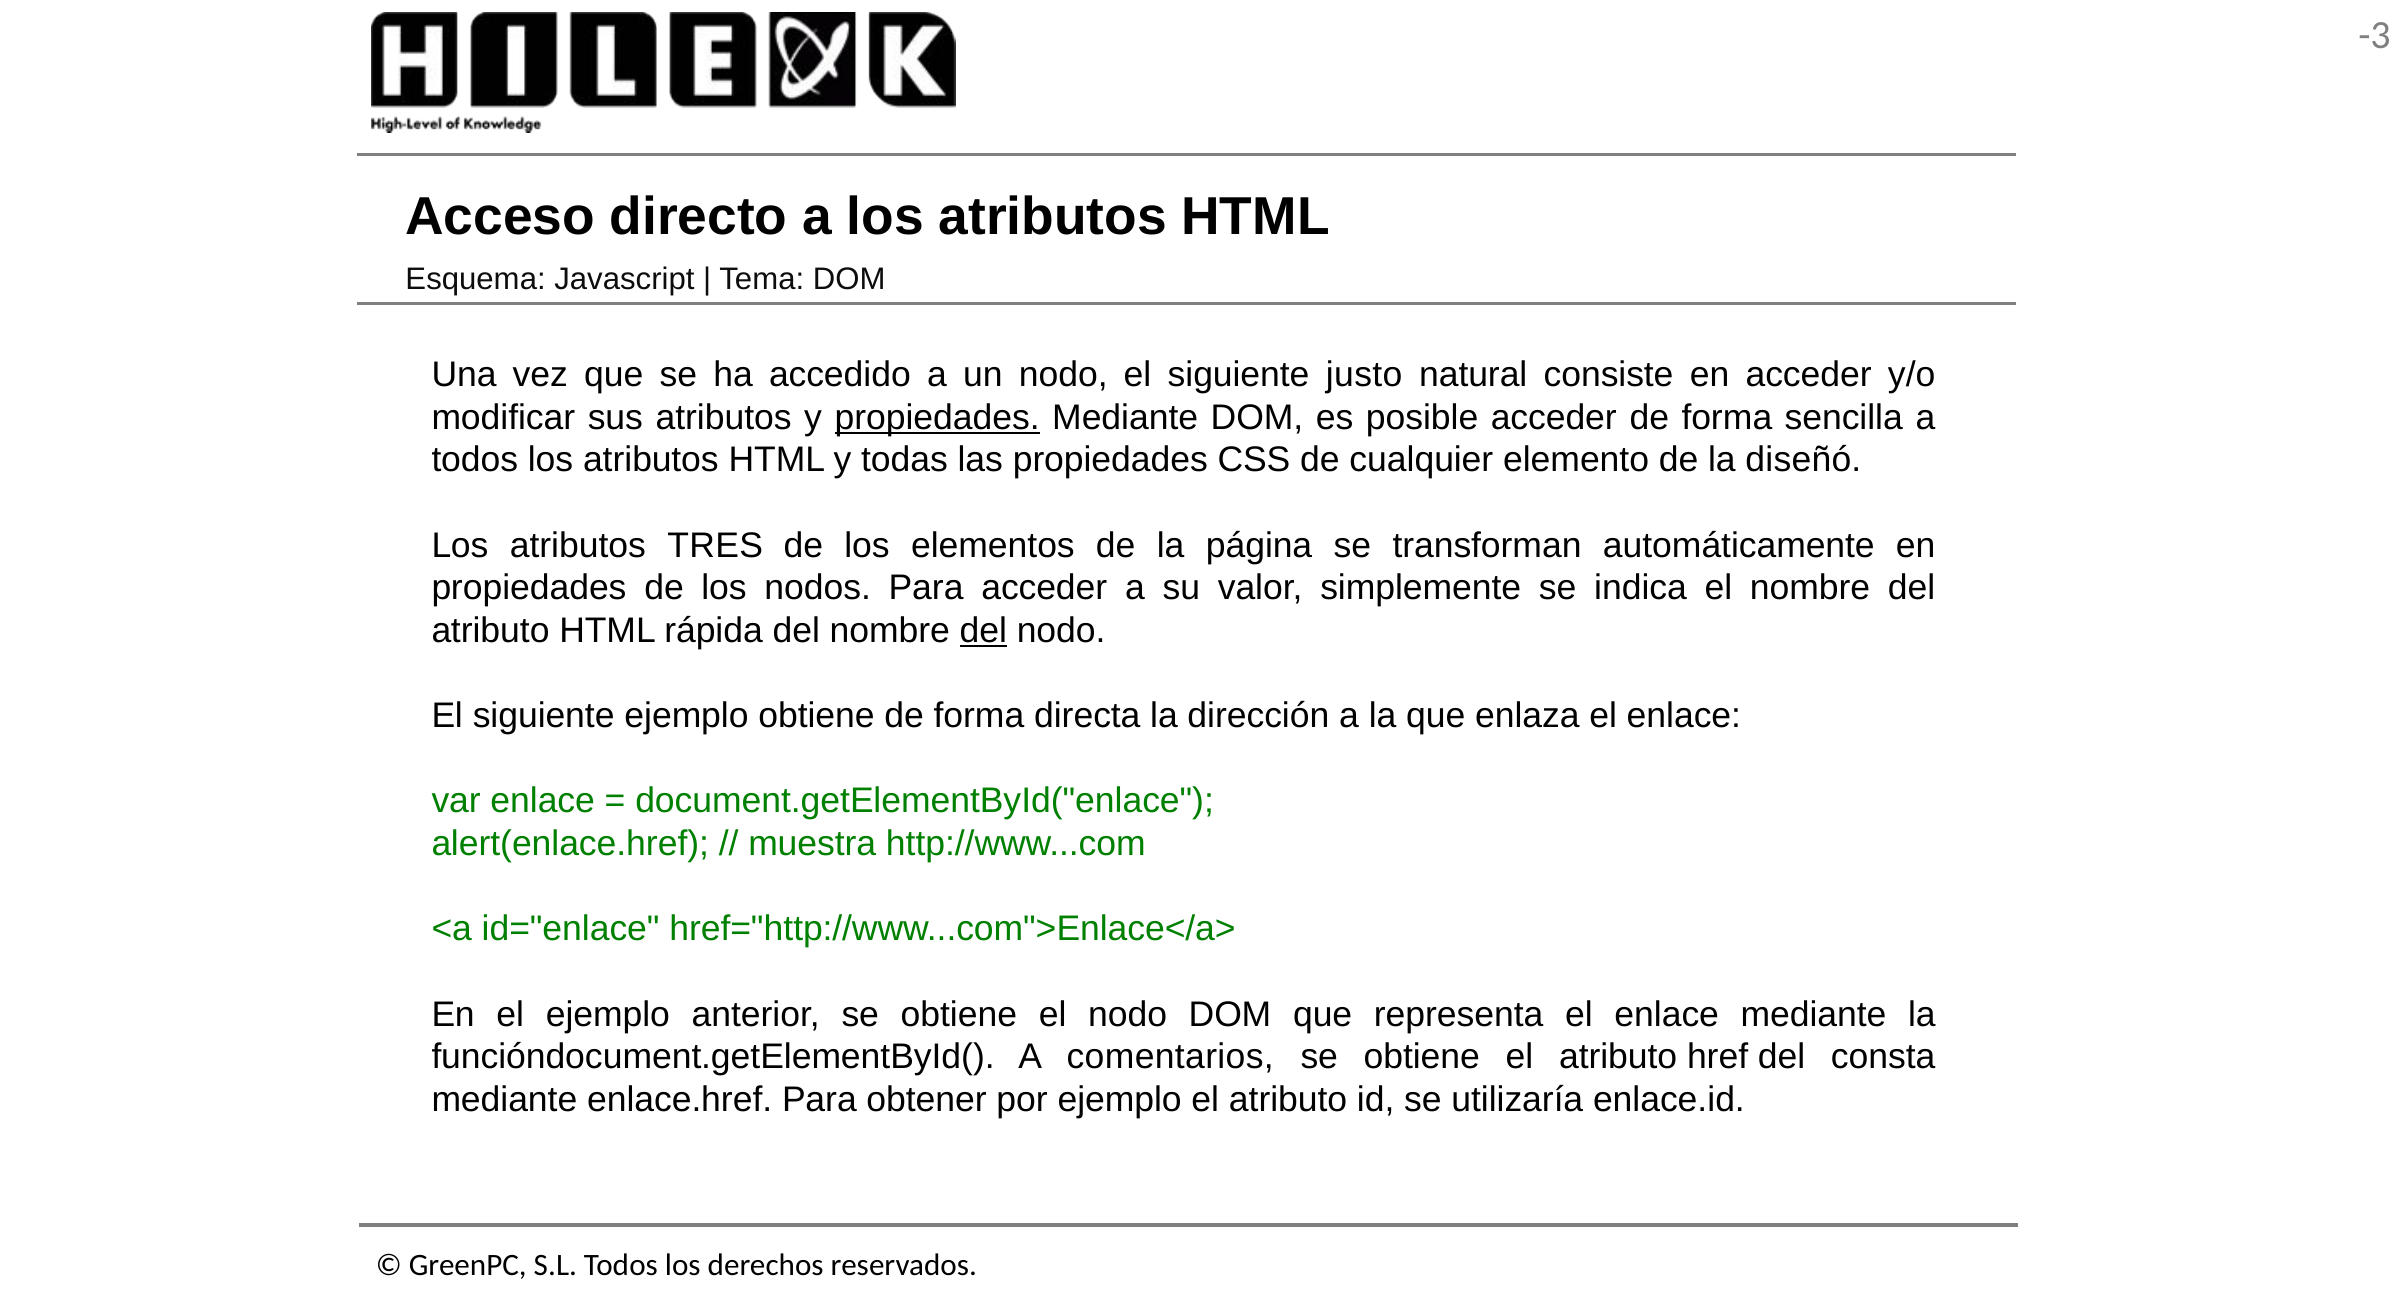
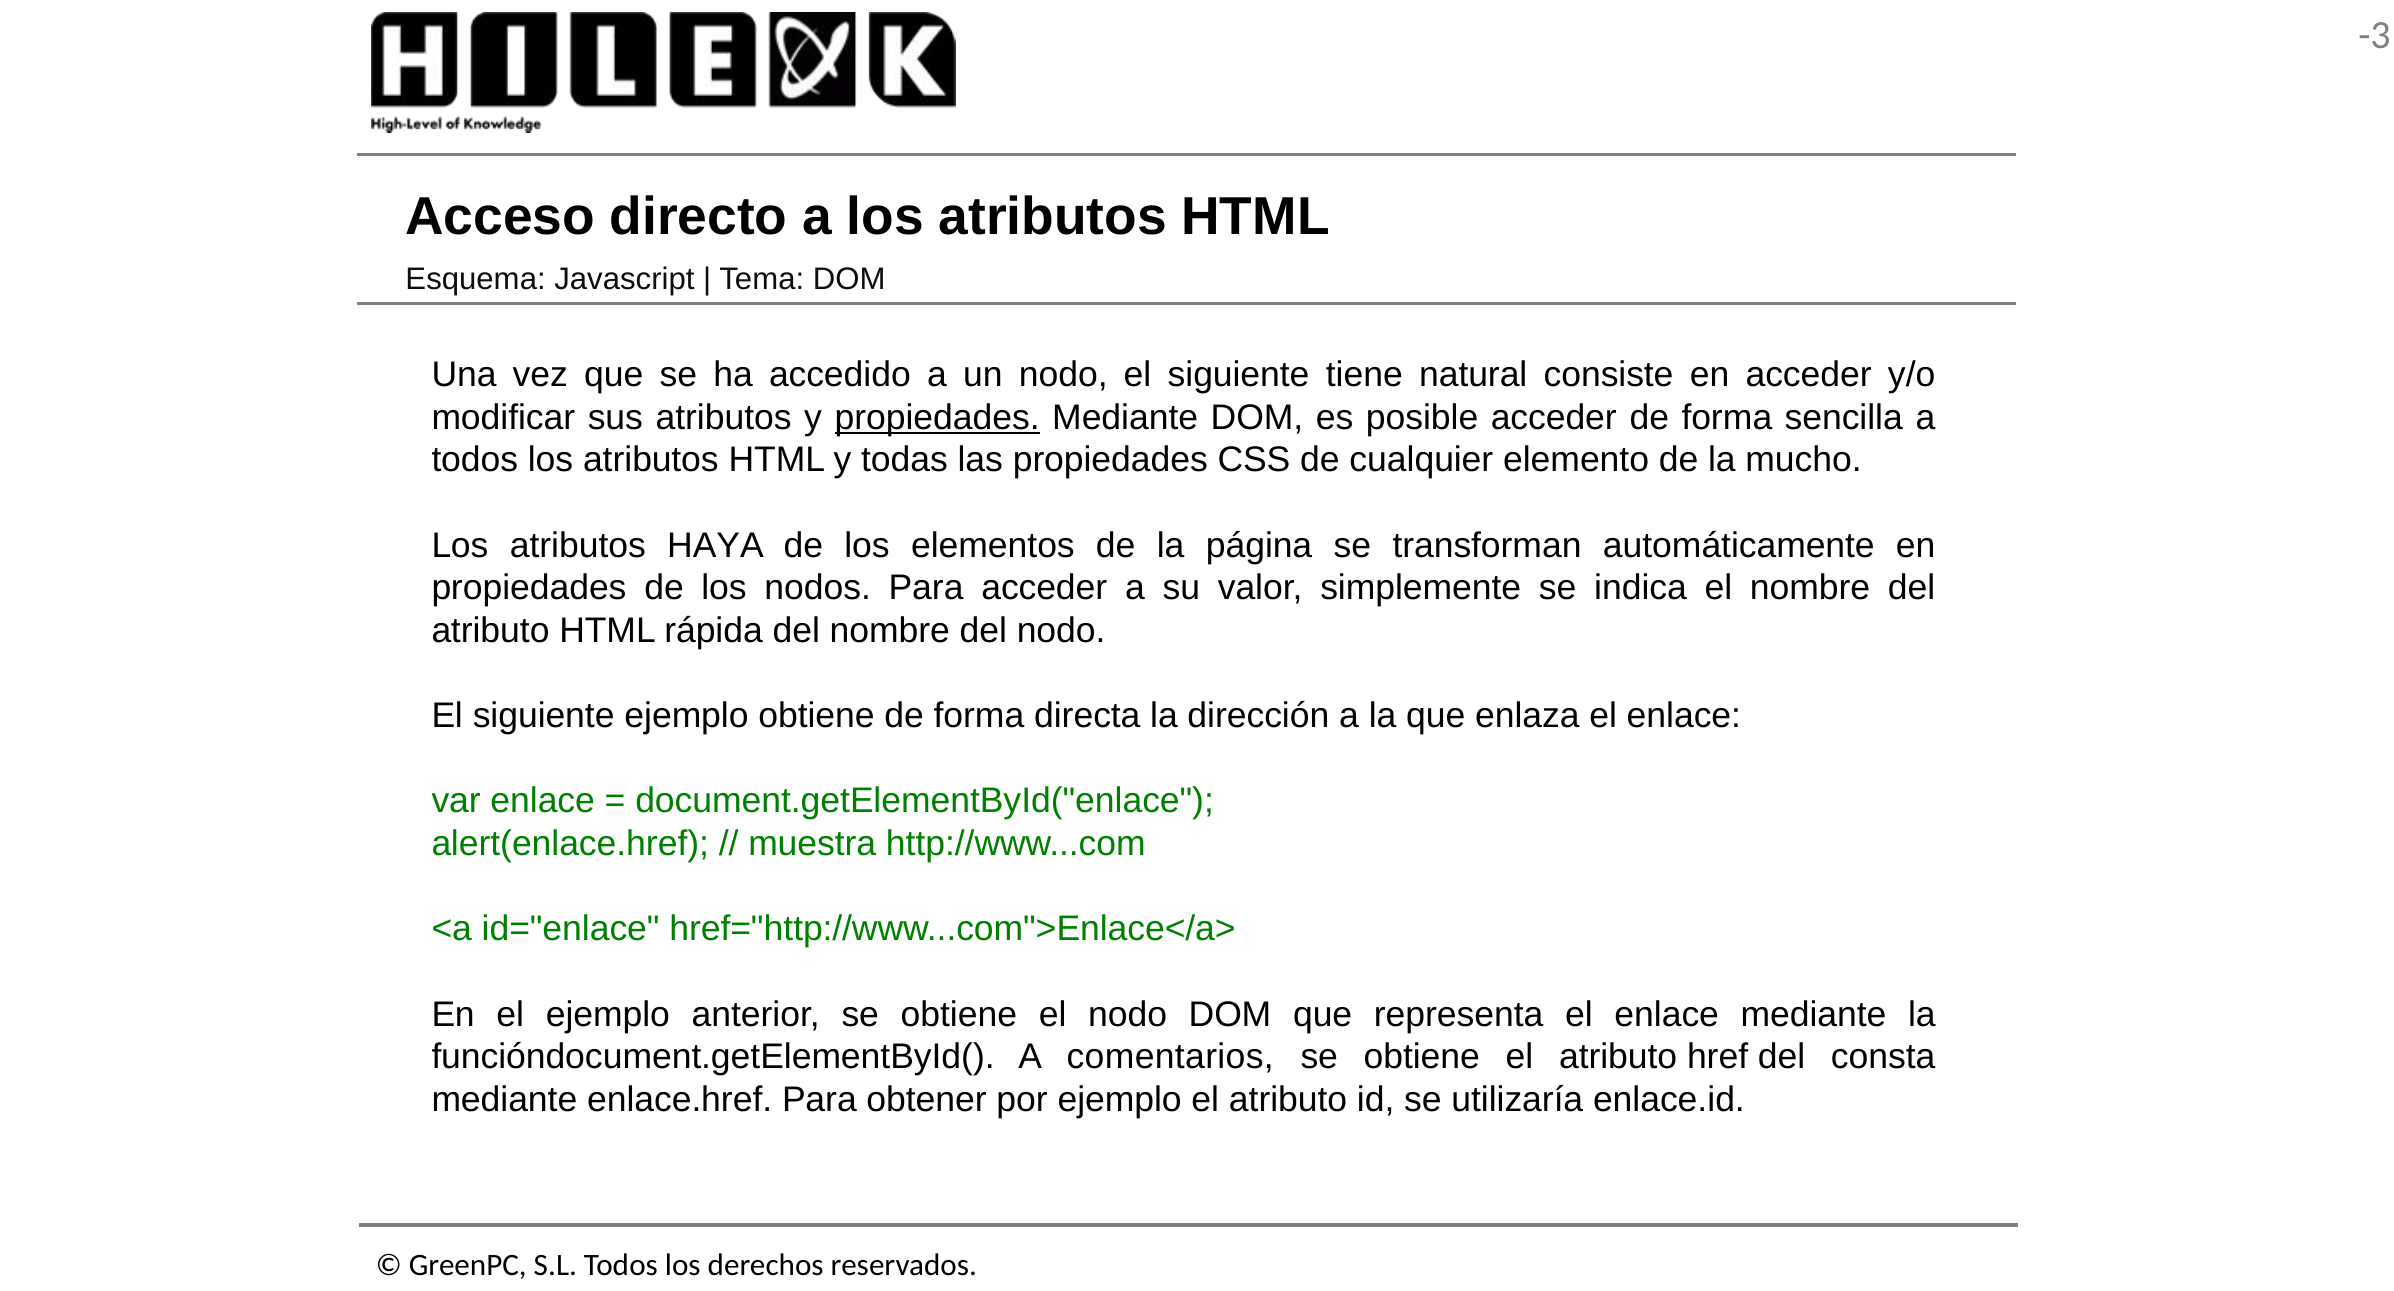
justo: justo -> tiene
diseñó: diseñó -> mucho
TRES: TRES -> HAYA
del at (983, 631) underline: present -> none
